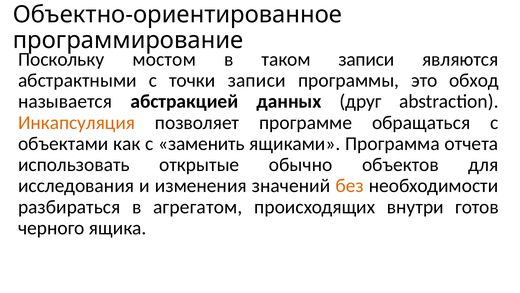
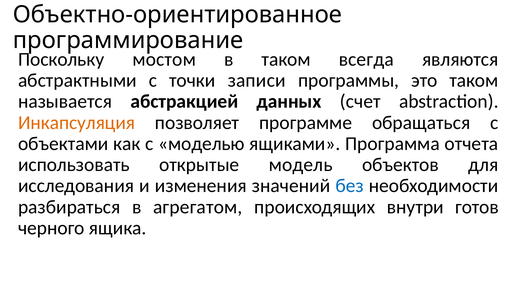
таком записи: записи -> всегда
это обход: обход -> таком
друг: друг -> счет
заменить: заменить -> моделью
обычно: обычно -> модель
без colour: orange -> blue
